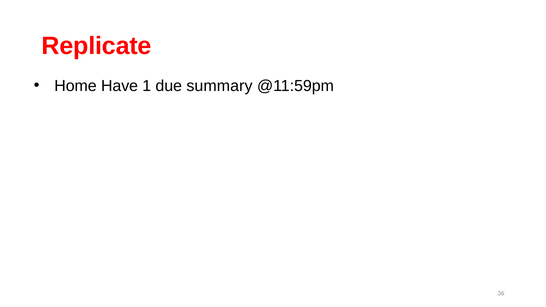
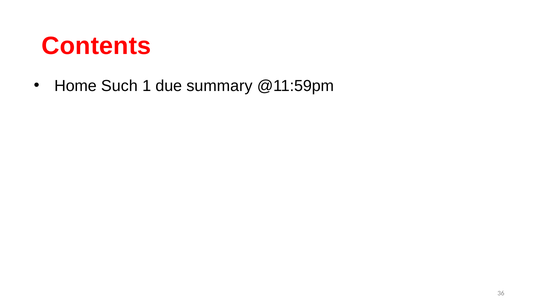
Replicate: Replicate -> Contents
Have: Have -> Such
